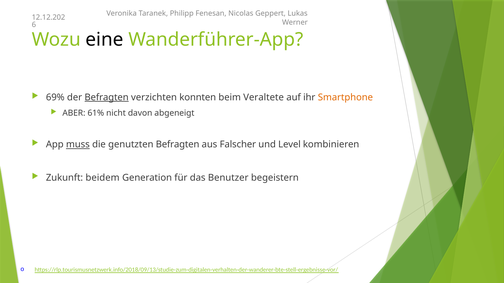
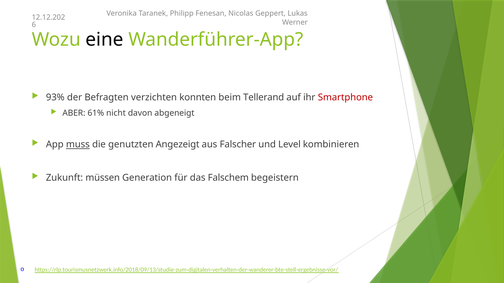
69%: 69% -> 93%
Befragten at (107, 98) underline: present -> none
Veraltete: Veraltete -> Tellerand
Smartphone colour: orange -> red
genutzten Befragten: Befragten -> Angezeigt
beidem: beidem -> müssen
Benutzer: Benutzer -> Falschem
